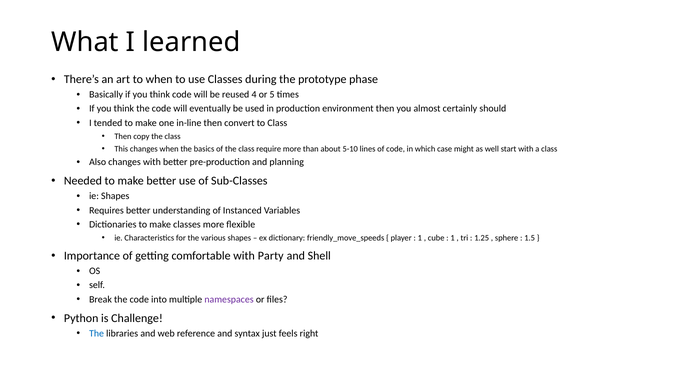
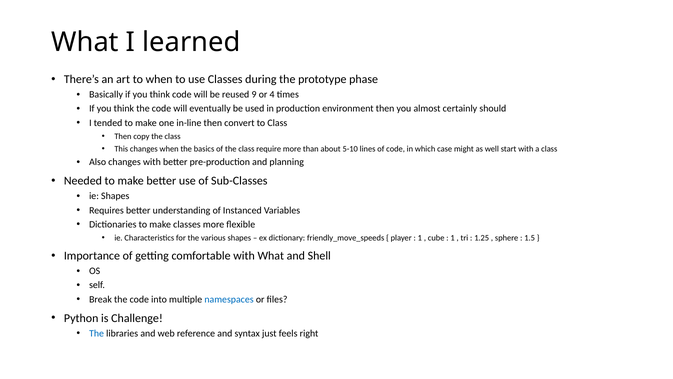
4: 4 -> 9
5: 5 -> 4
with Party: Party -> What
namespaces colour: purple -> blue
